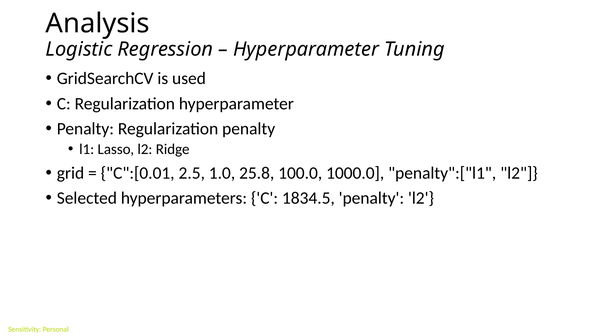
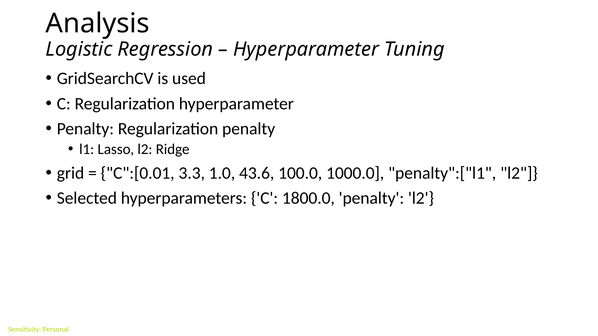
2.5: 2.5 -> 3.3
25.8: 25.8 -> 43.6
1834.5: 1834.5 -> 1800.0
